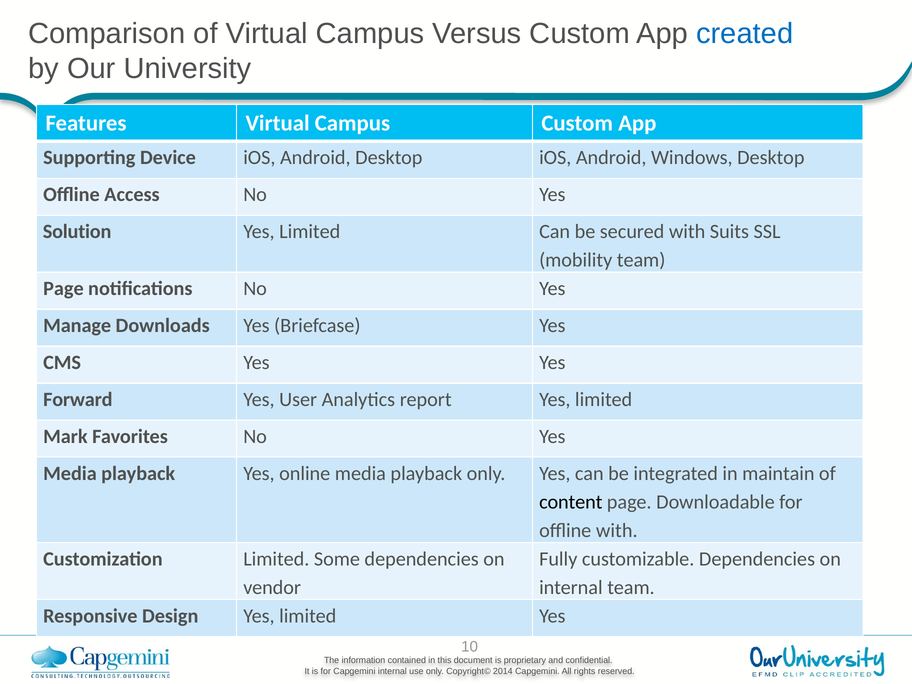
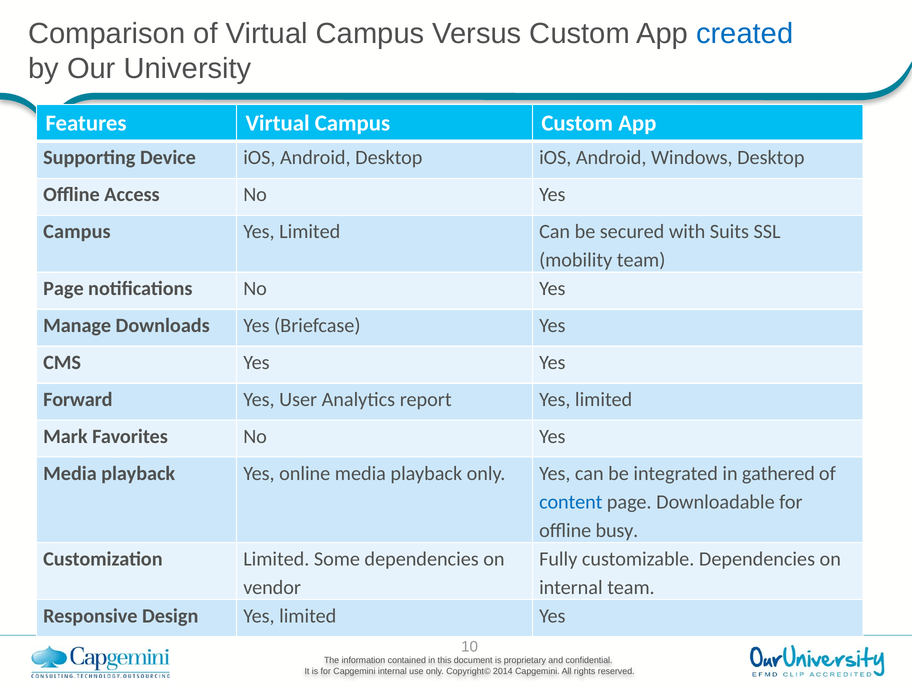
Solution at (77, 232): Solution -> Campus
maintain: maintain -> gathered
content colour: black -> blue
offline with: with -> busy
